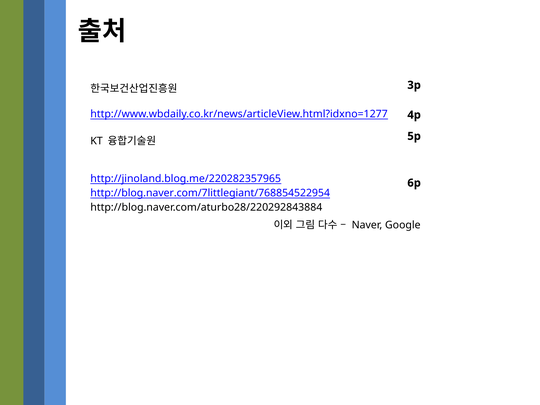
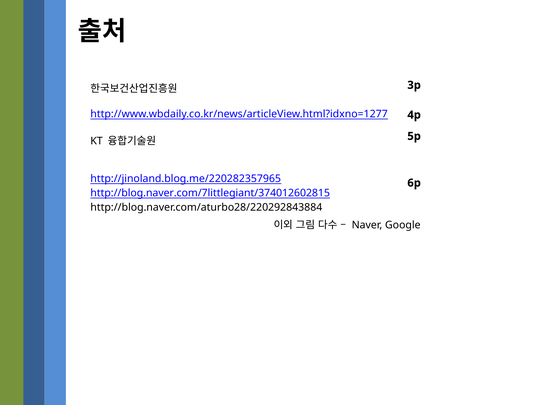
http://blog.naver.com/7littlegiant/768854522954: http://blog.naver.com/7littlegiant/768854522954 -> http://blog.naver.com/7littlegiant/374012602815
